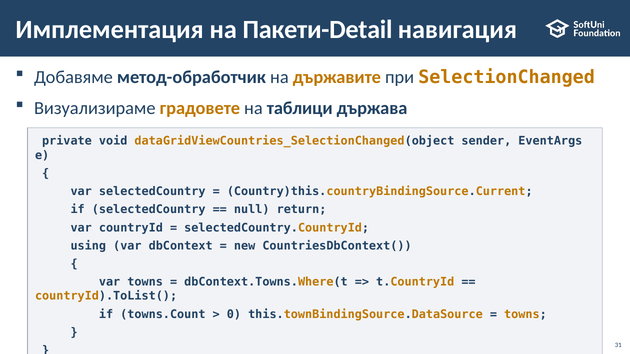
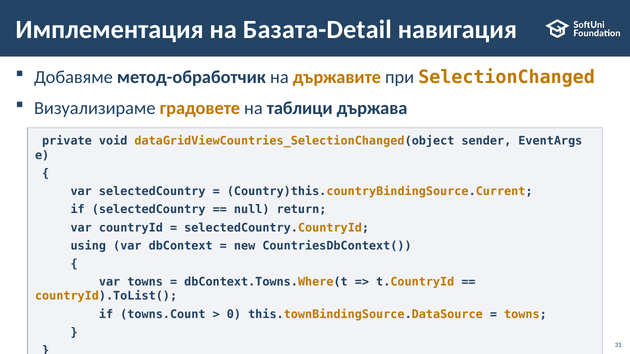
Пакети-Detail: Пакети-Detail -> Базата-Detail
